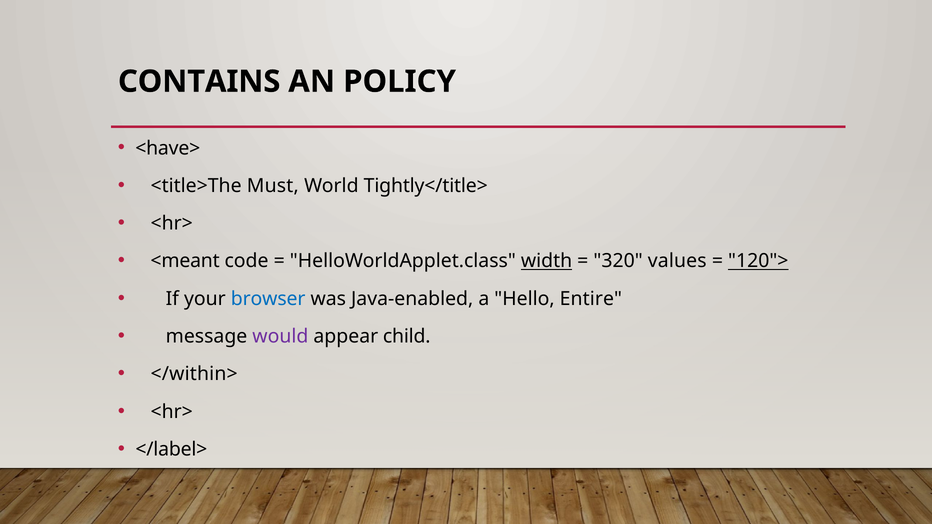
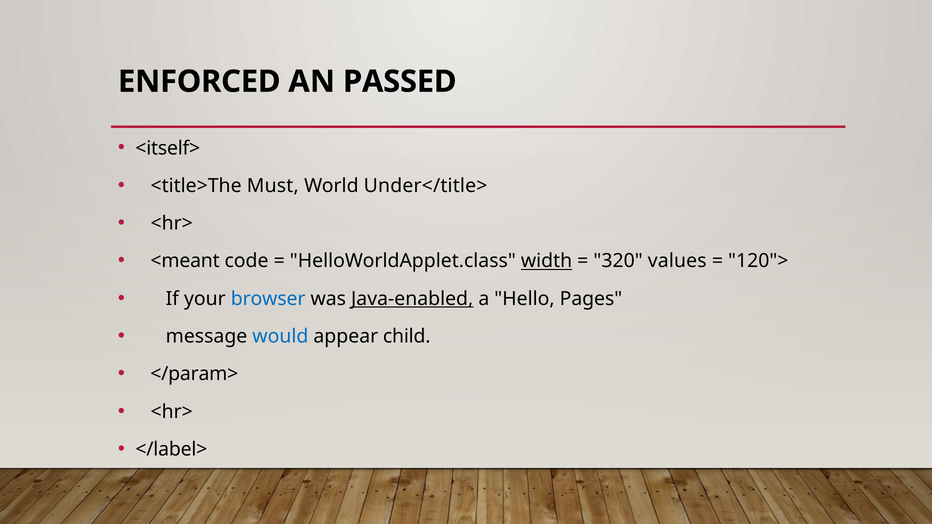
CONTAINS: CONTAINS -> ENFORCED
POLICY: POLICY -> PASSED
<have>: <have> -> <itself>
Tightly</title>: Tightly</title> -> Under</title>
120"> underline: present -> none
Java-enabled underline: none -> present
Entire: Entire -> Pages
would colour: purple -> blue
</within>: </within> -> </param>
